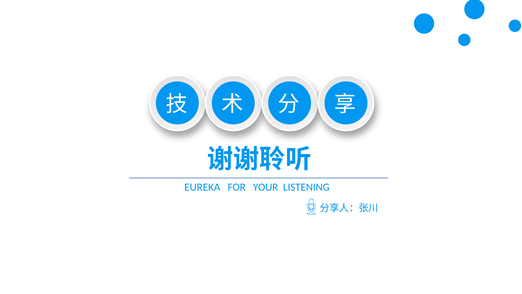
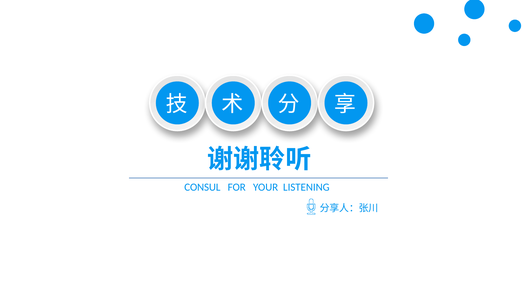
EUREKA: EUREKA -> CONSUL
